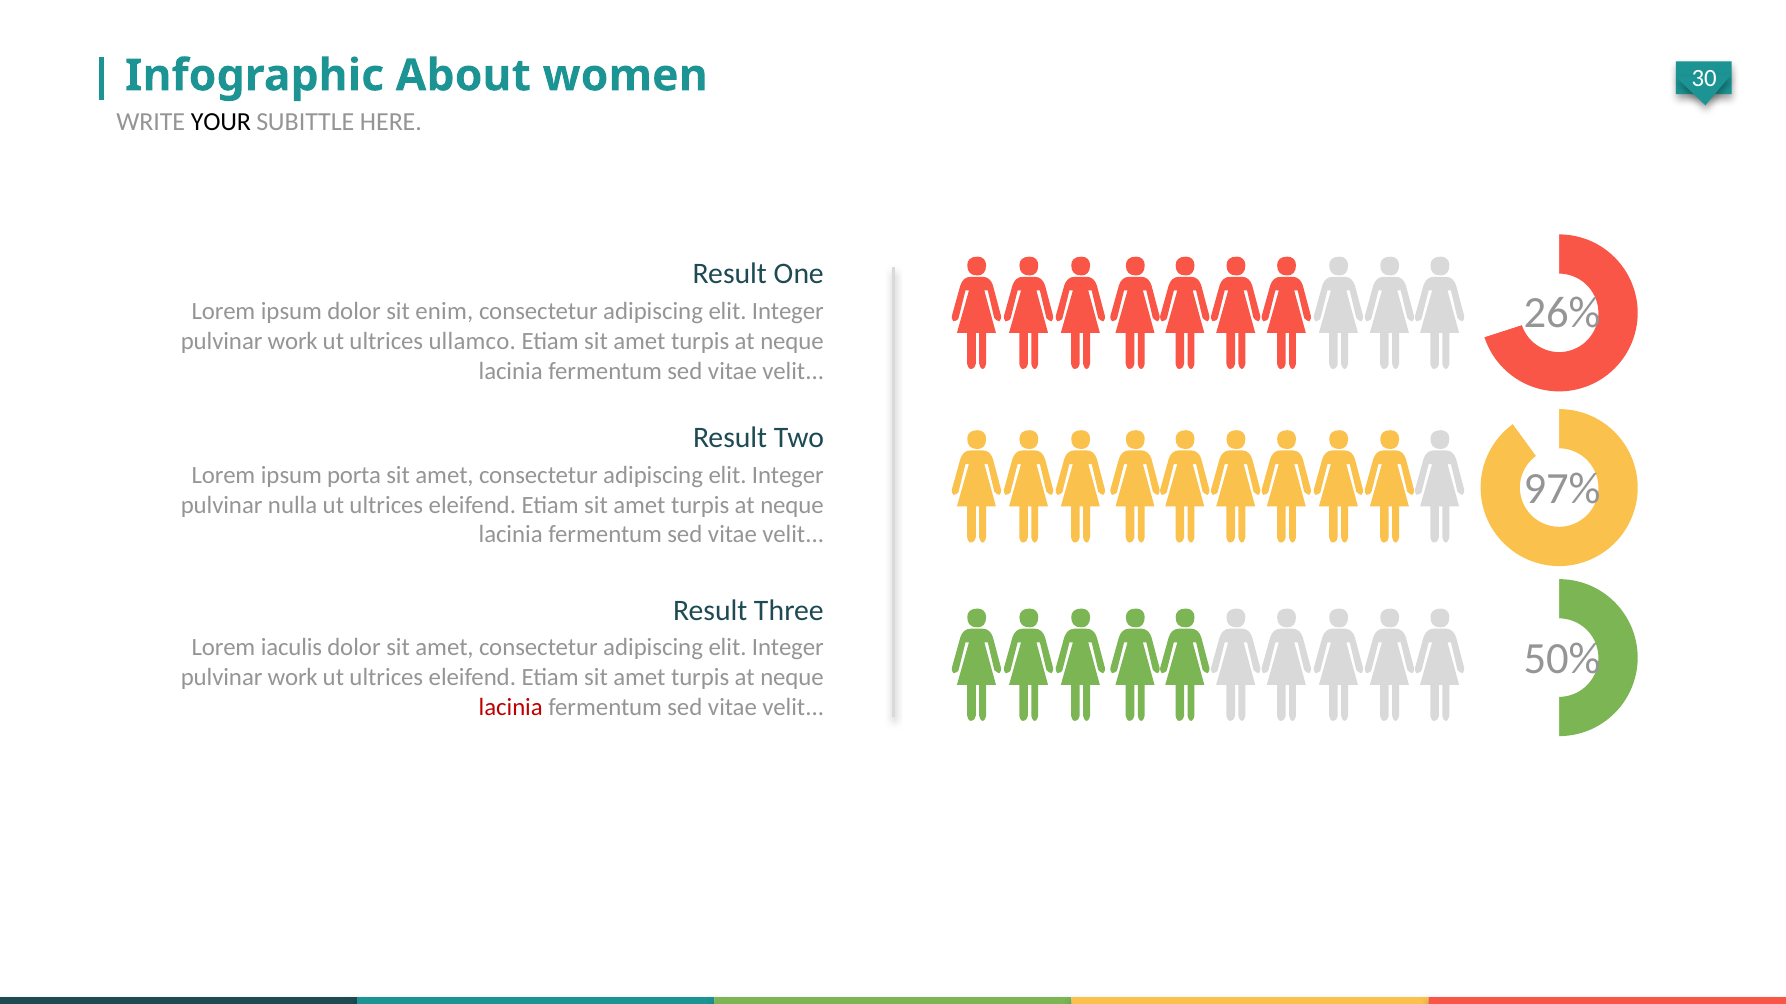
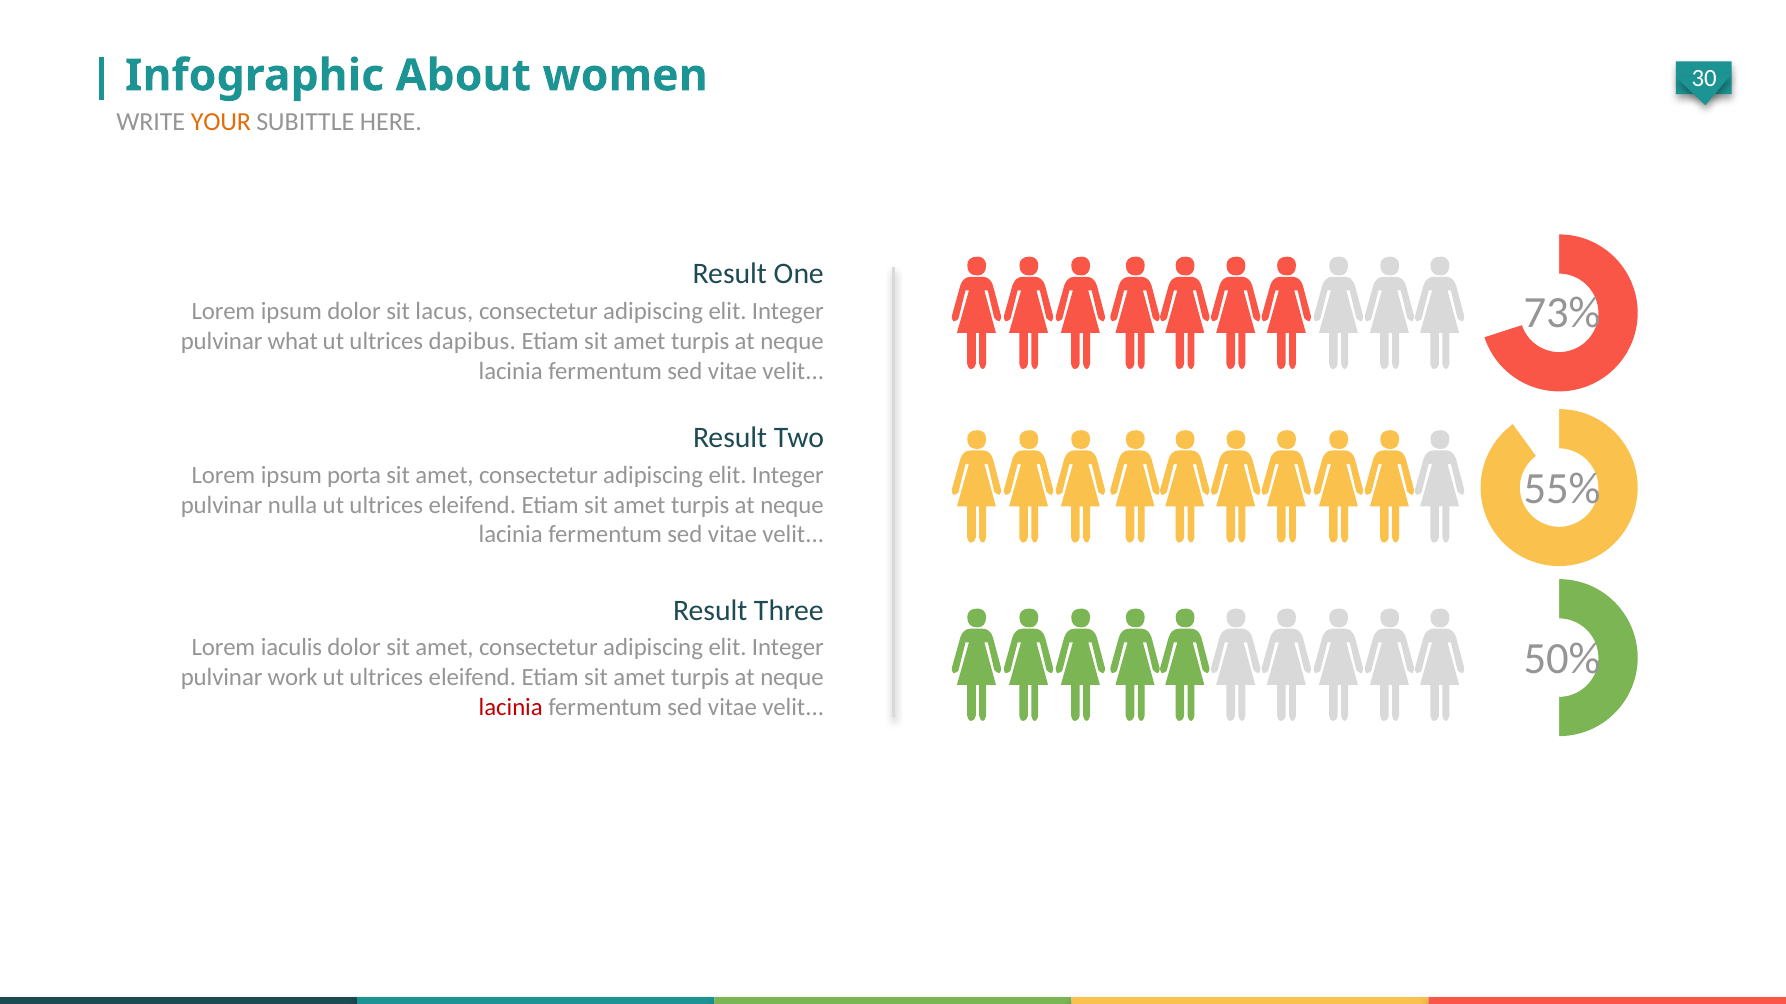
YOUR colour: black -> orange
26%: 26% -> 73%
enim: enim -> lacus
work at (293, 341): work -> what
ullamco: ullamco -> dapibus
97%: 97% -> 55%
